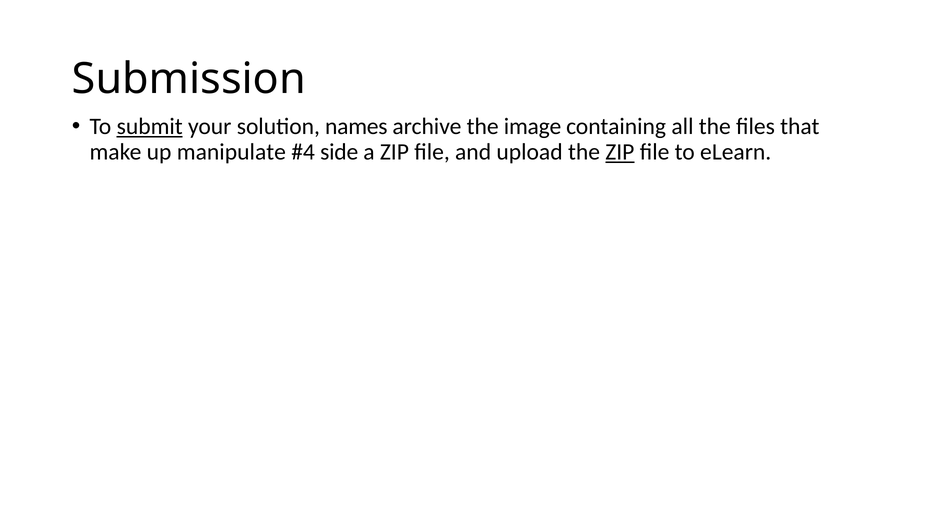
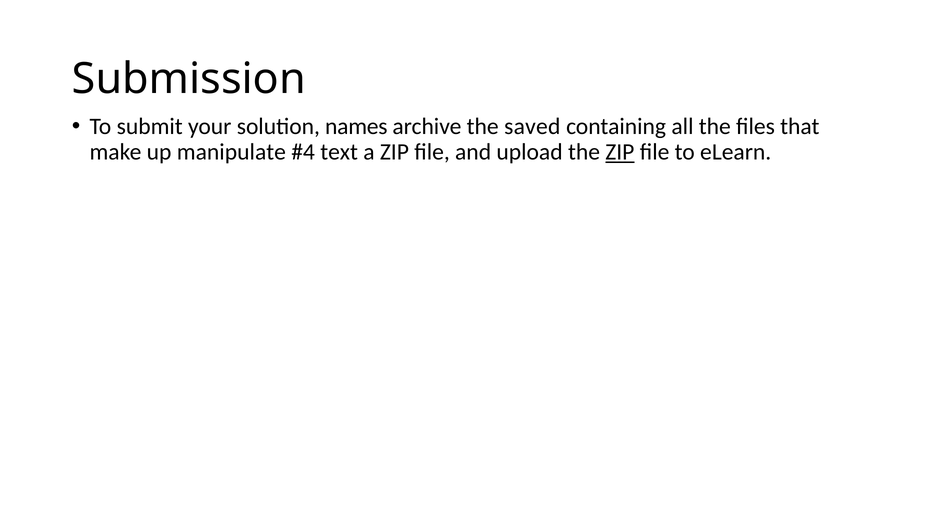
submit underline: present -> none
image: image -> saved
side: side -> text
